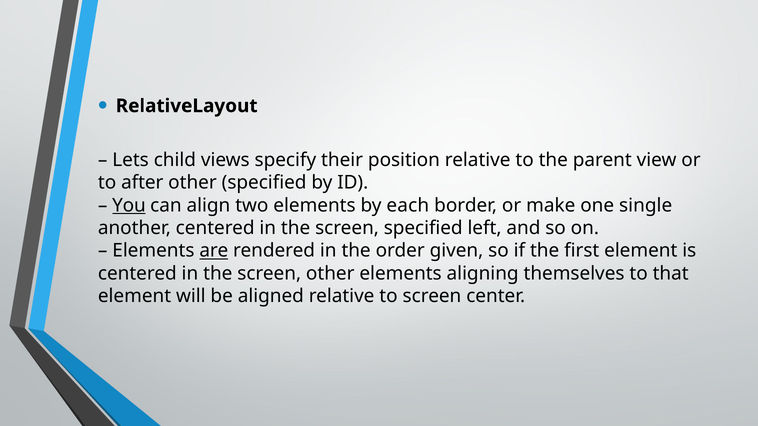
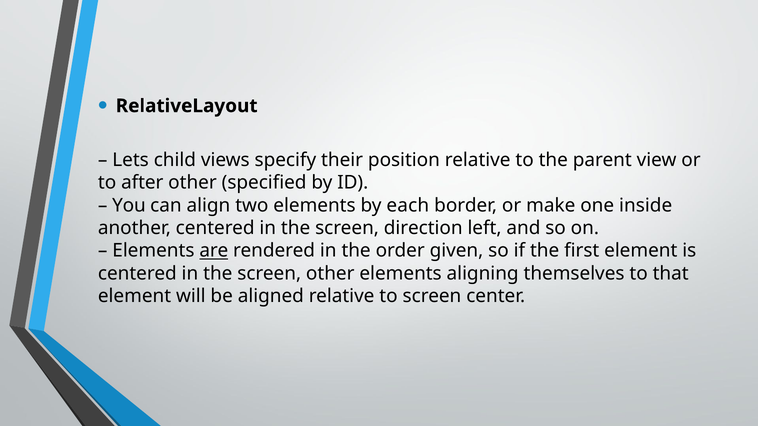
You underline: present -> none
single: single -> inside
screen specified: specified -> direction
